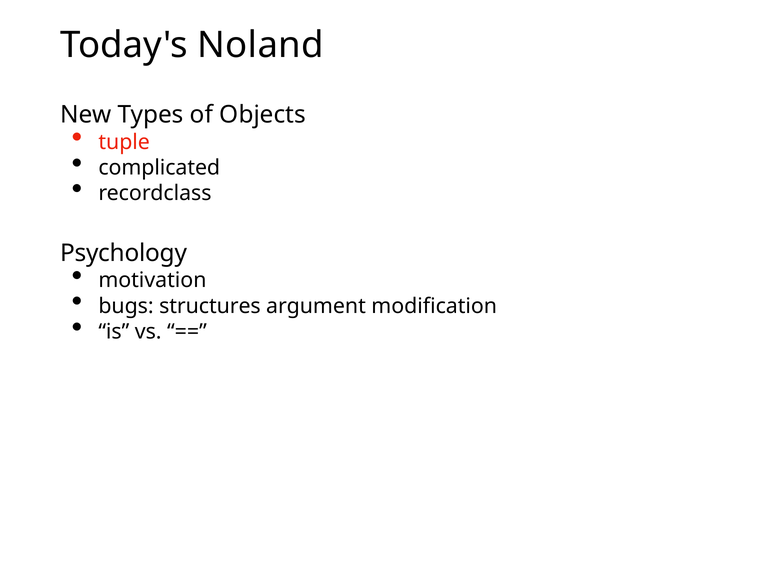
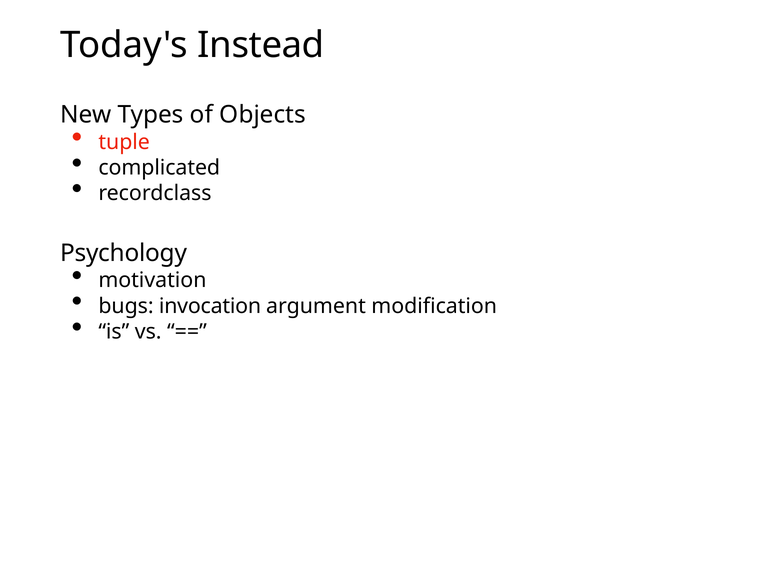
Noland: Noland -> Instead
structures: structures -> invocation
